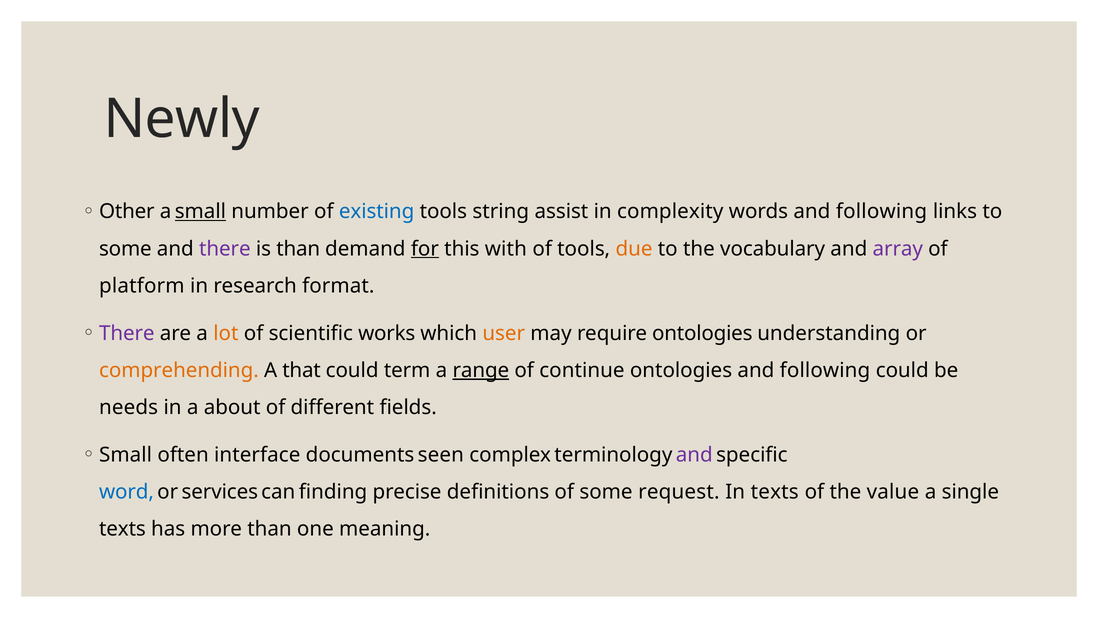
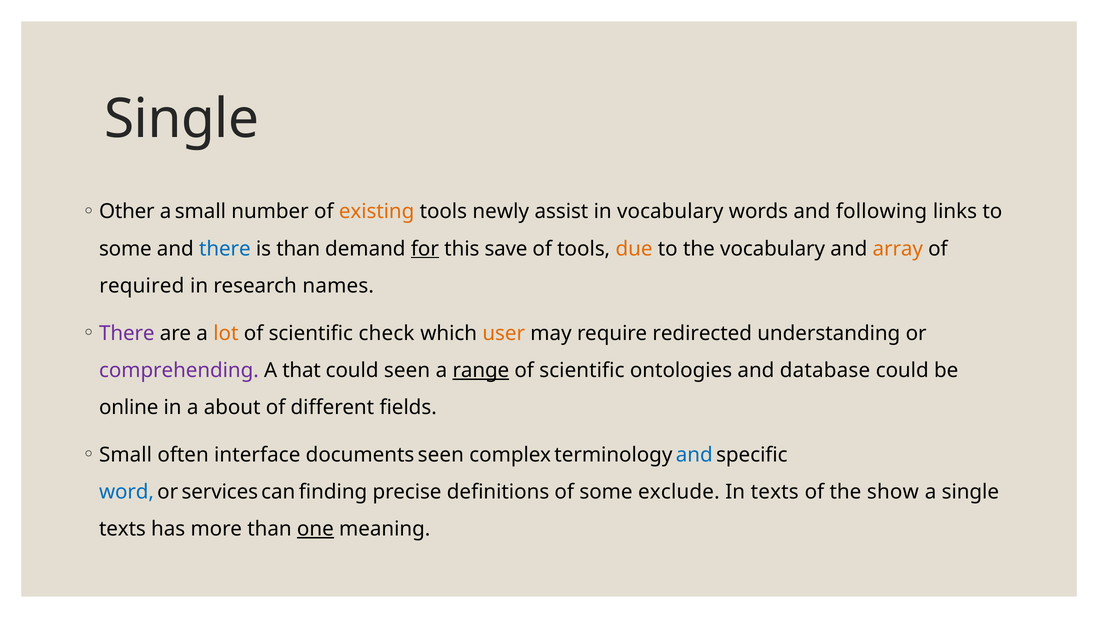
Newly at (182, 119): Newly -> Single
small at (200, 212) underline: present -> none
existing colour: blue -> orange
string: string -> newly
in complexity: complexity -> vocabulary
there at (225, 249) colour: purple -> blue
with: with -> save
array colour: purple -> orange
platform: platform -> required
format: format -> names
works: works -> check
require ontologies: ontologies -> redirected
comprehending colour: orange -> purple
could term: term -> seen
continue at (582, 370): continue -> scientific
ontologies and following: following -> database
needs: needs -> online
and at (694, 454) colour: purple -> blue
request: request -> exclude
value: value -> show
one underline: none -> present
